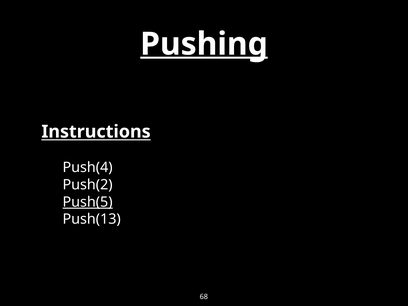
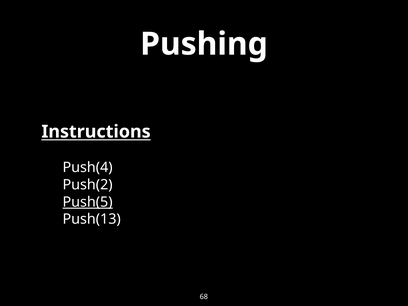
Pushing underline: present -> none
